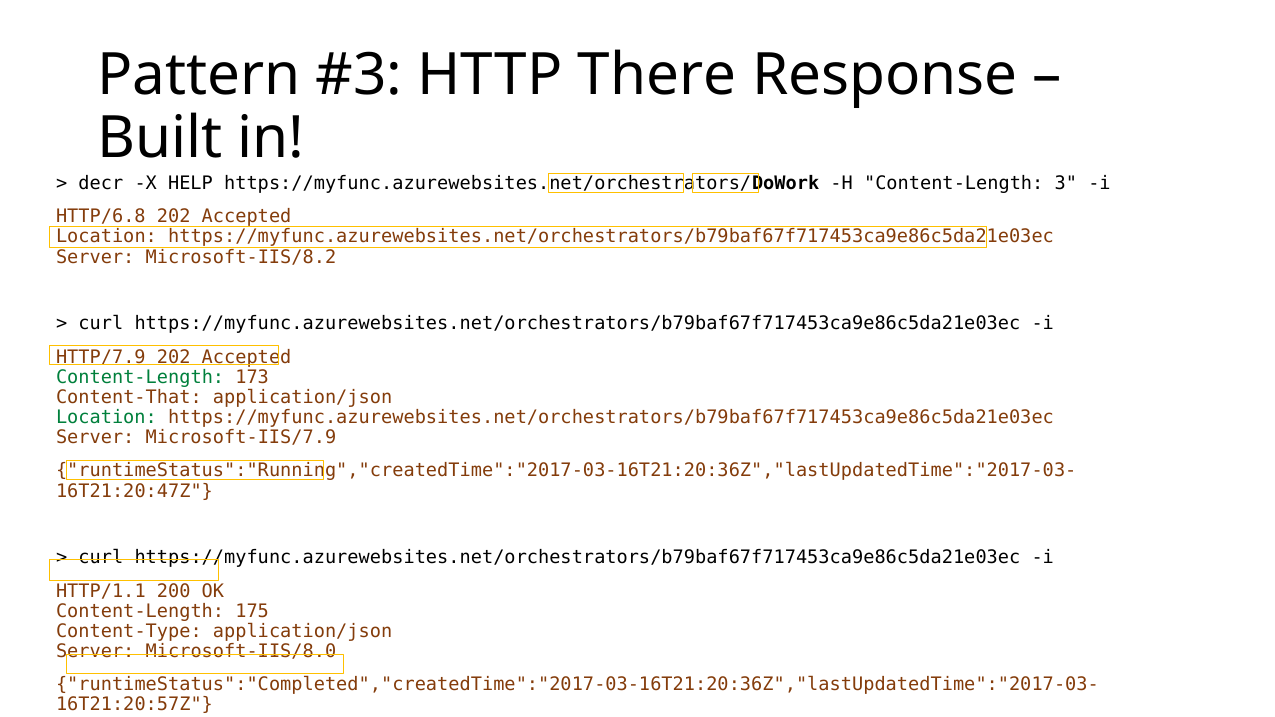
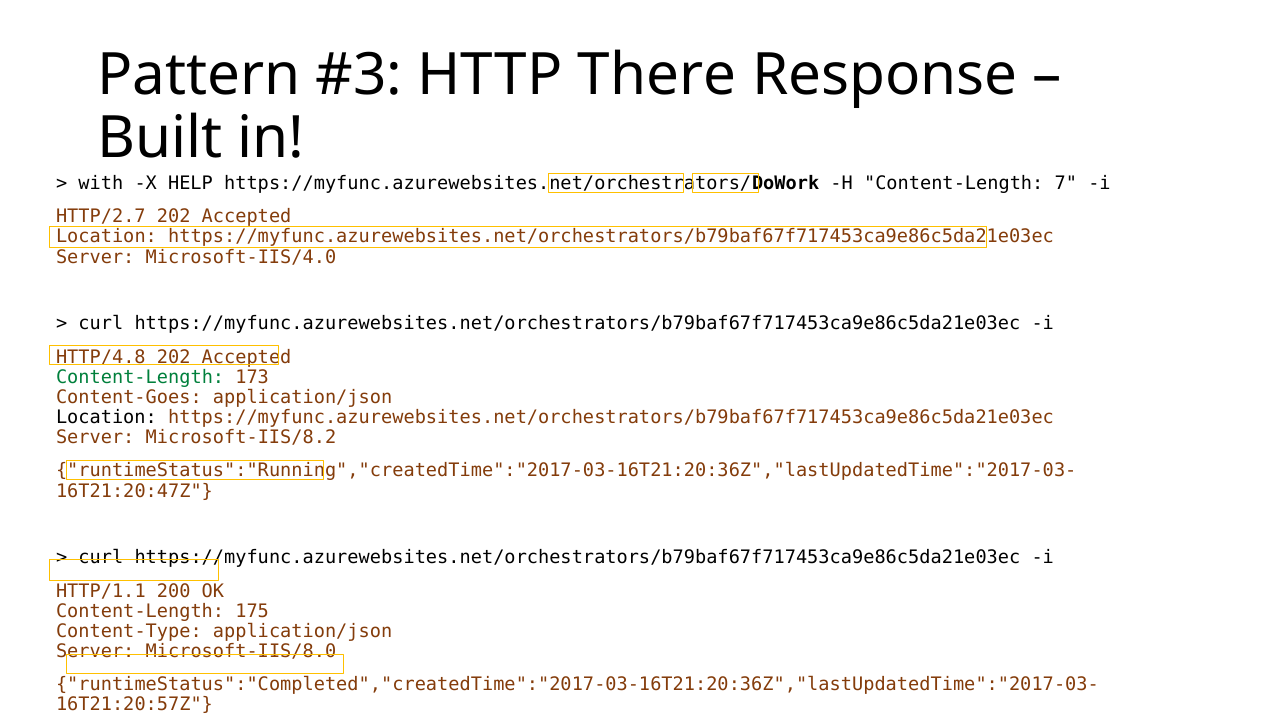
decr: decr -> with
3: 3 -> 7
HTTP/6.8: HTTP/6.8 -> HTTP/2.7
Microsoft-IIS/8.2: Microsoft-IIS/8.2 -> Microsoft-IIS/4.0
HTTP/7.9: HTTP/7.9 -> HTTP/4.8
Content-That: Content-That -> Content-Goes
Location at (106, 417) colour: green -> black
Microsoft-IIS/7.9: Microsoft-IIS/7.9 -> Microsoft-IIS/8.2
